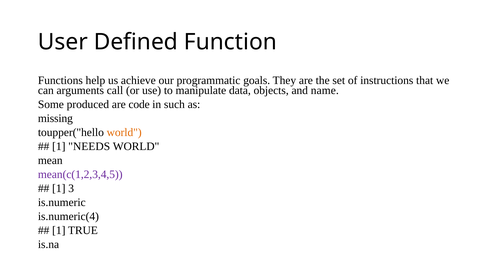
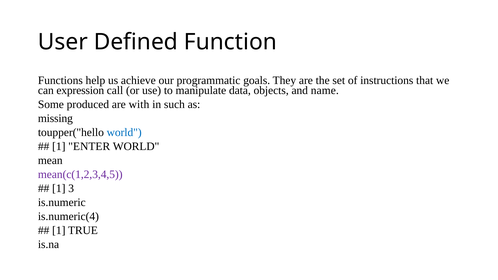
arguments: arguments -> expression
code: code -> with
world at (124, 132) colour: orange -> blue
NEEDS: NEEDS -> ENTER
